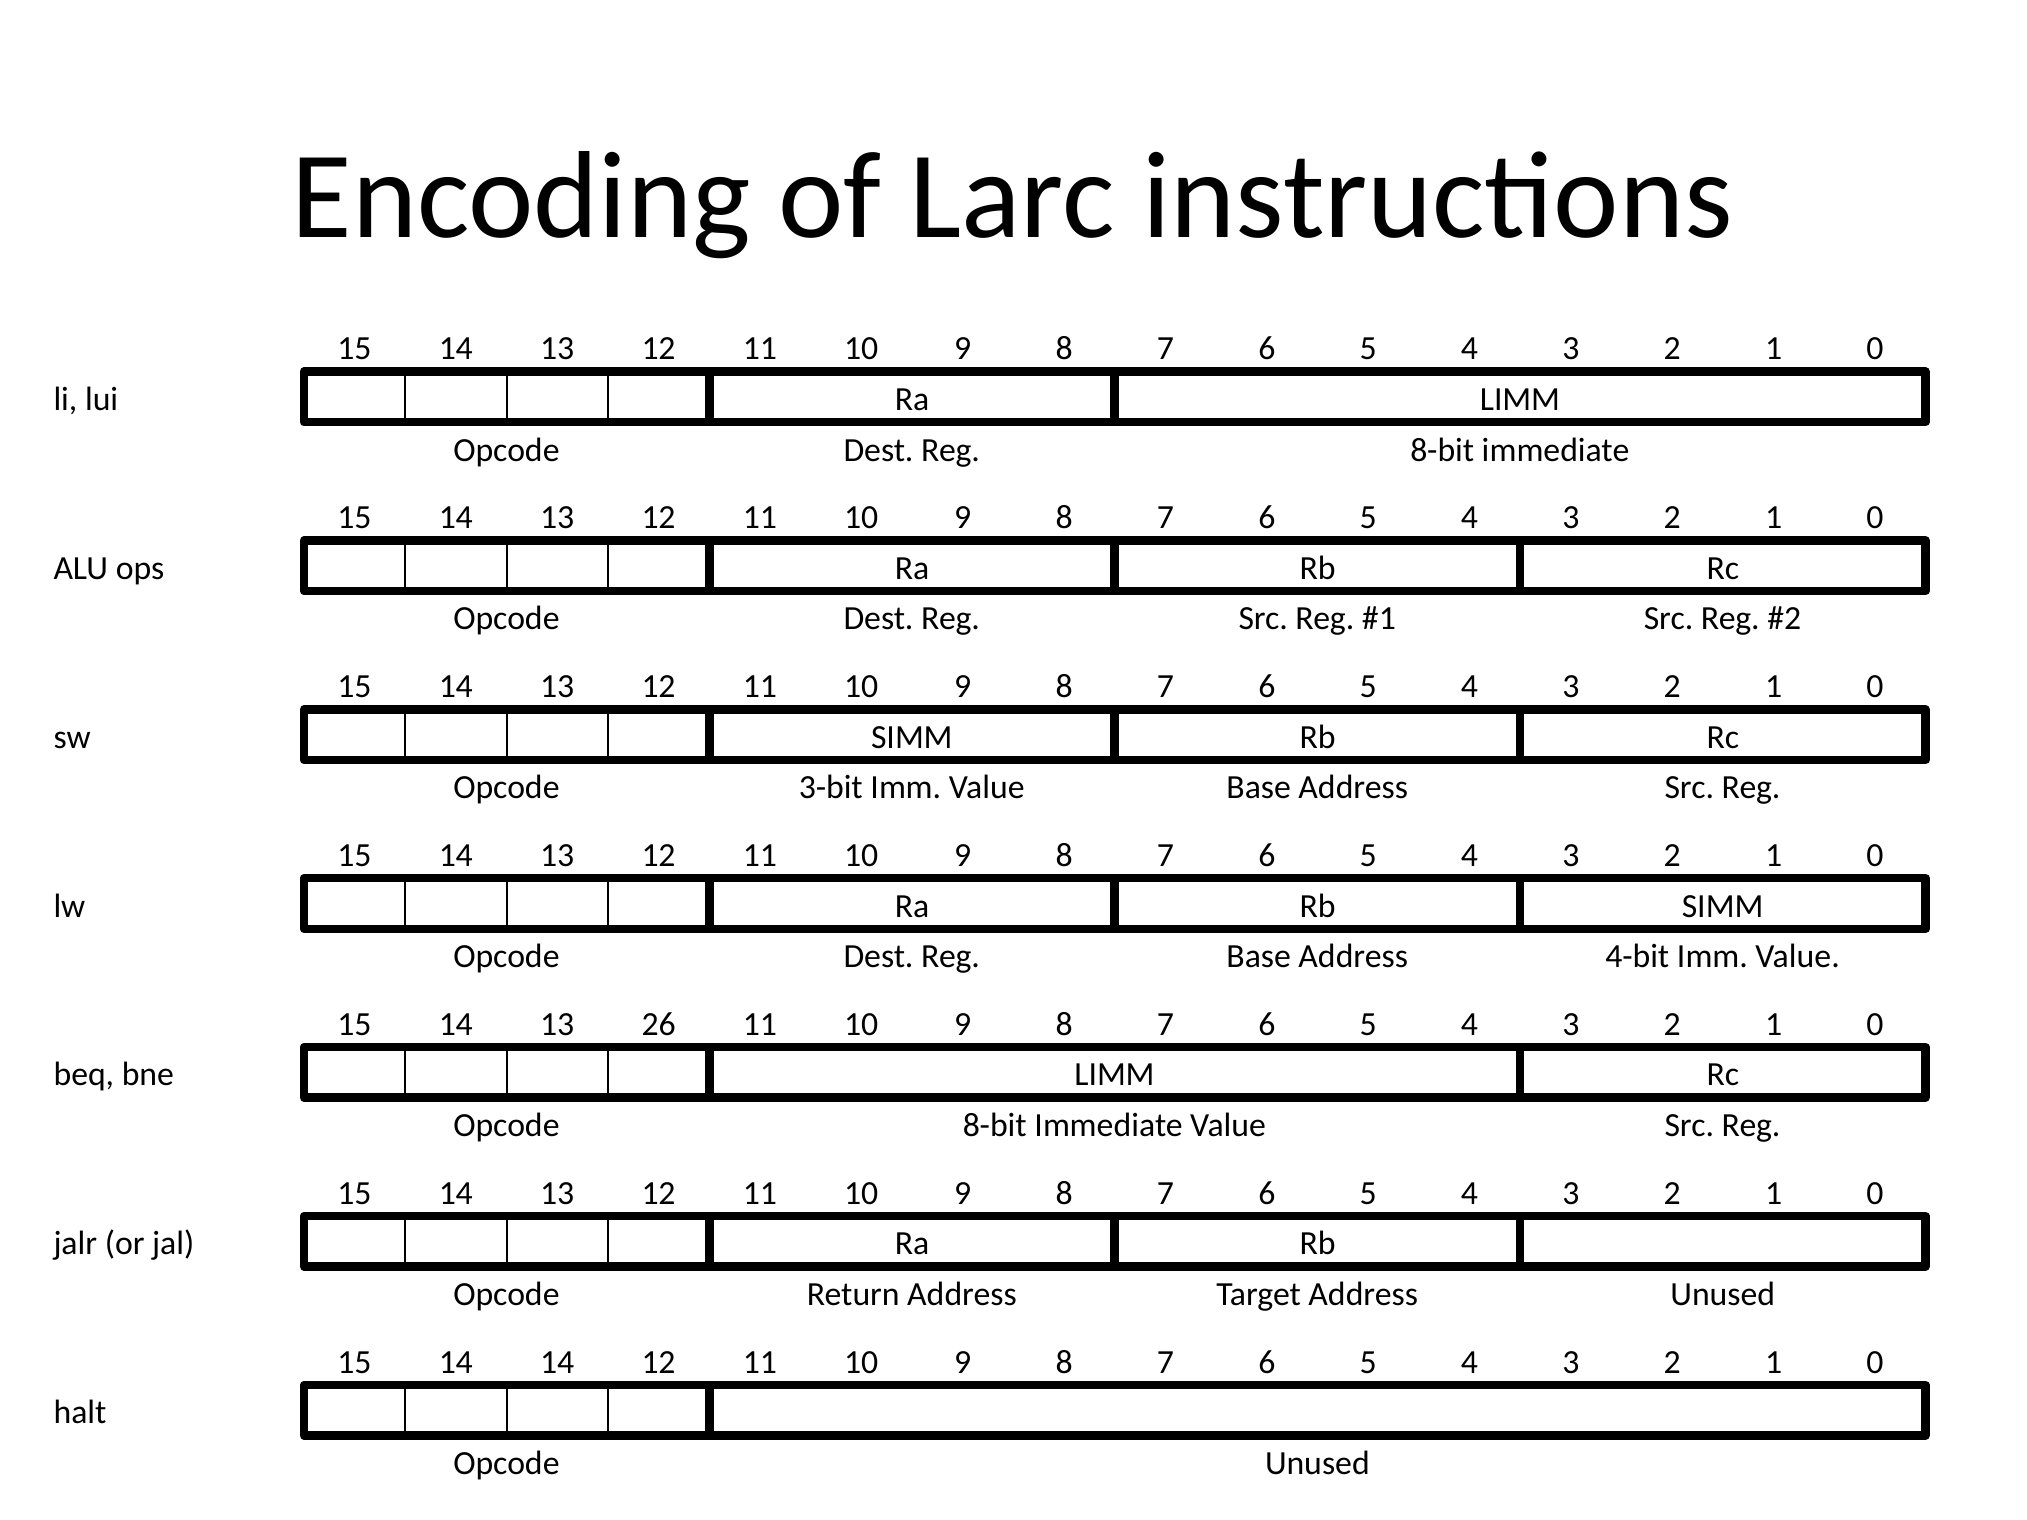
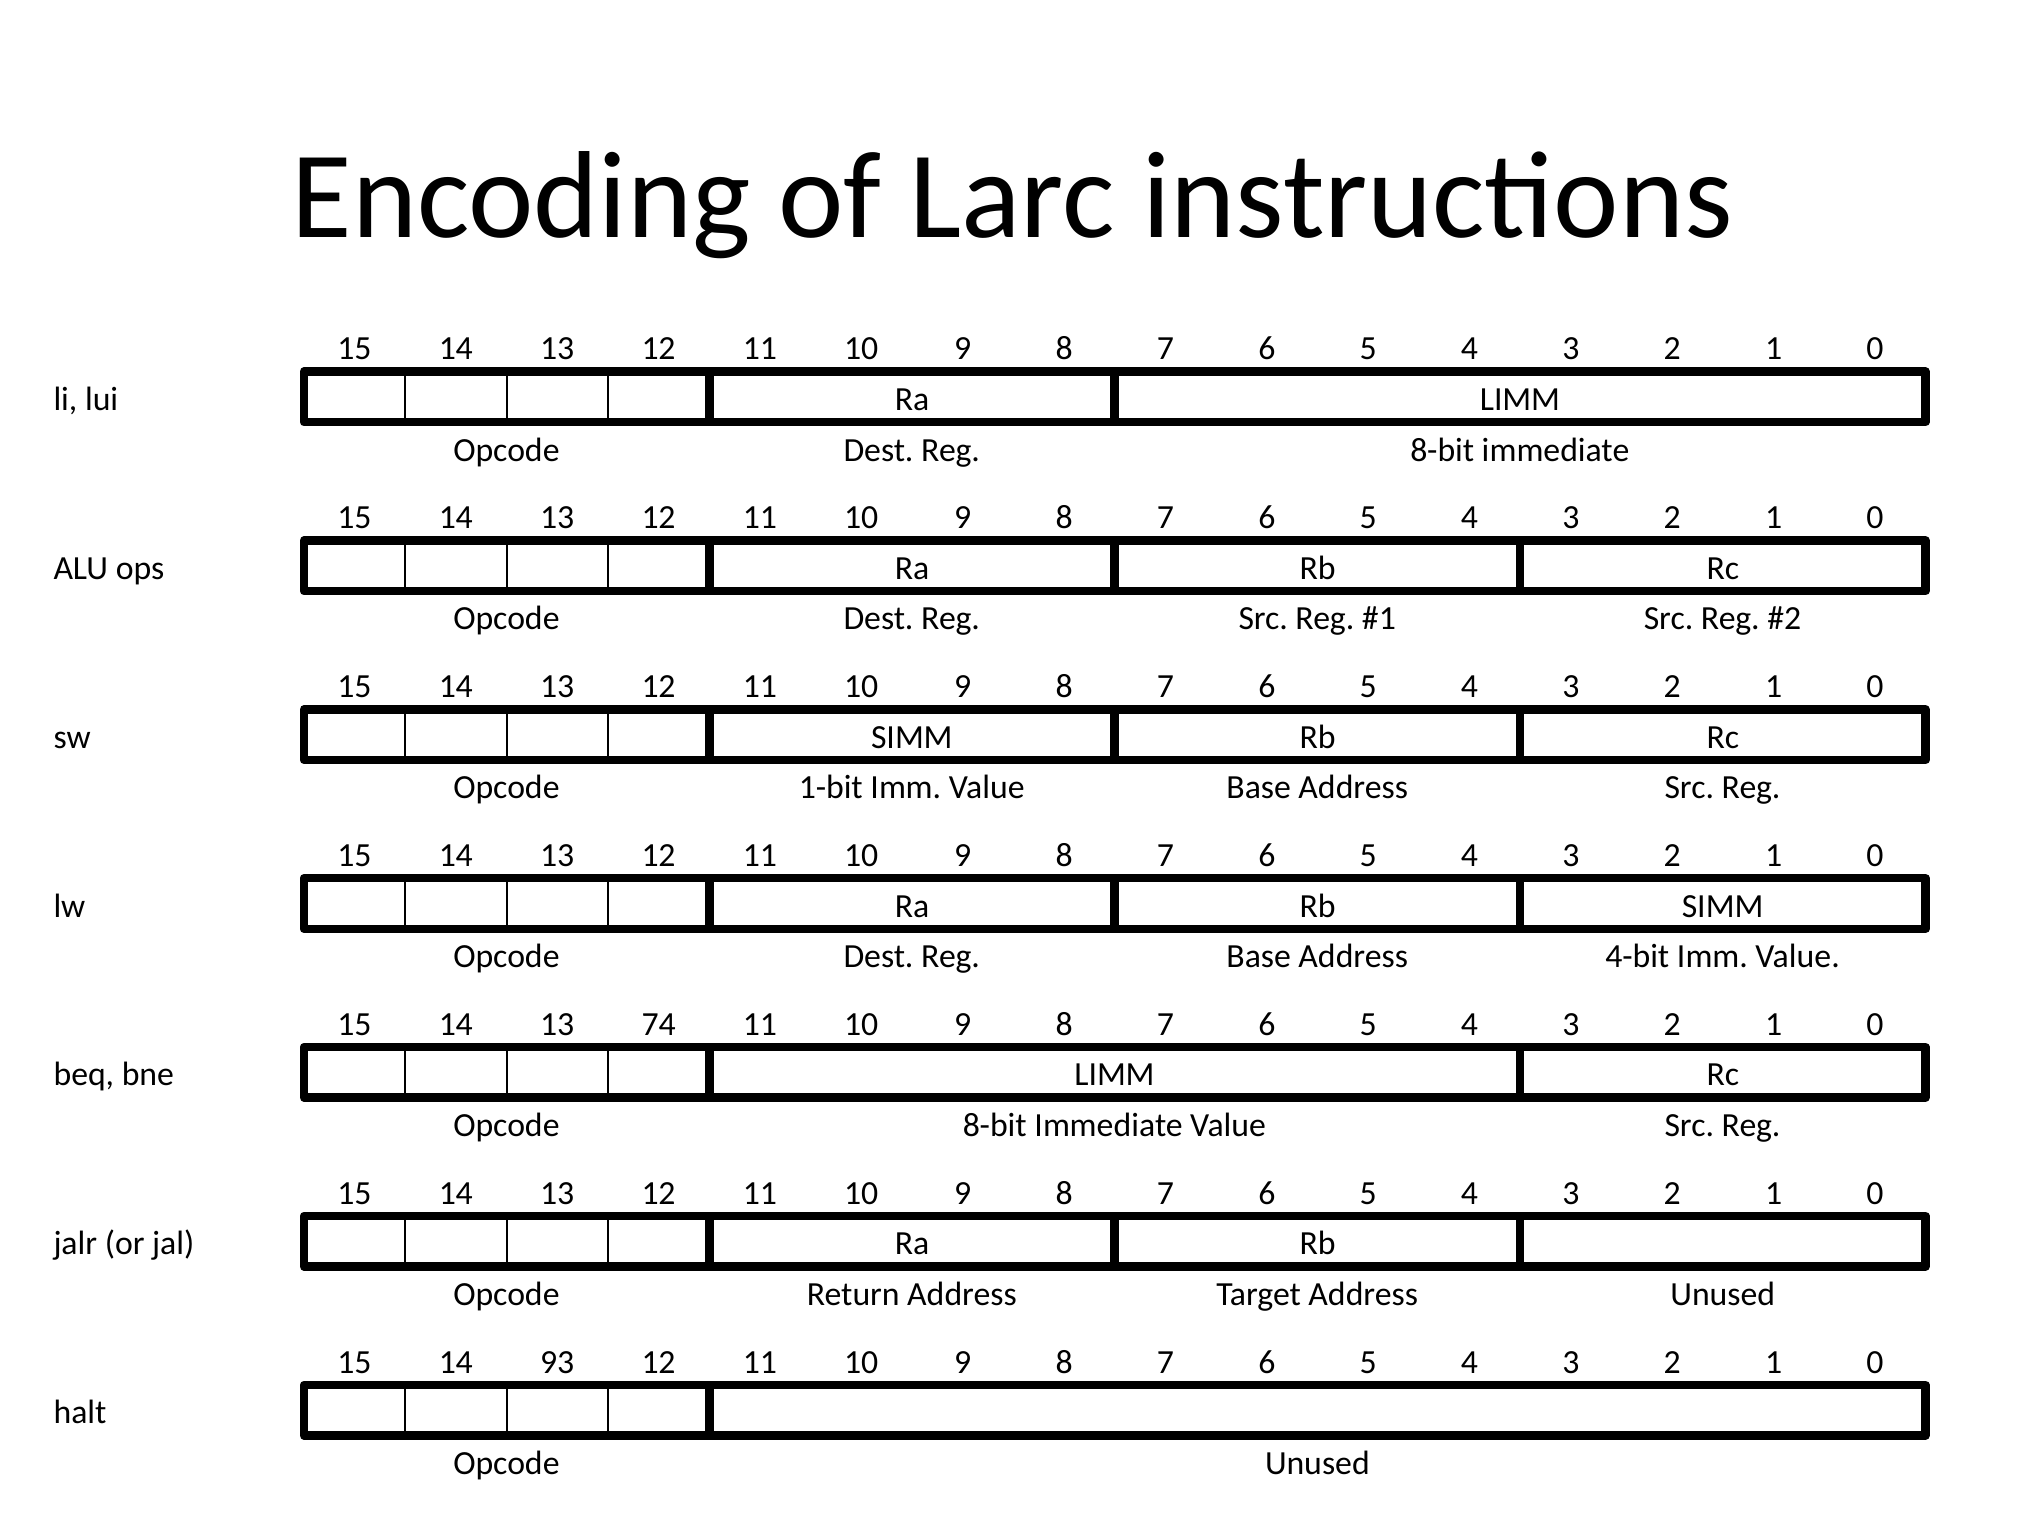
3-bit: 3-bit -> 1-bit
26: 26 -> 74
14 14: 14 -> 93
